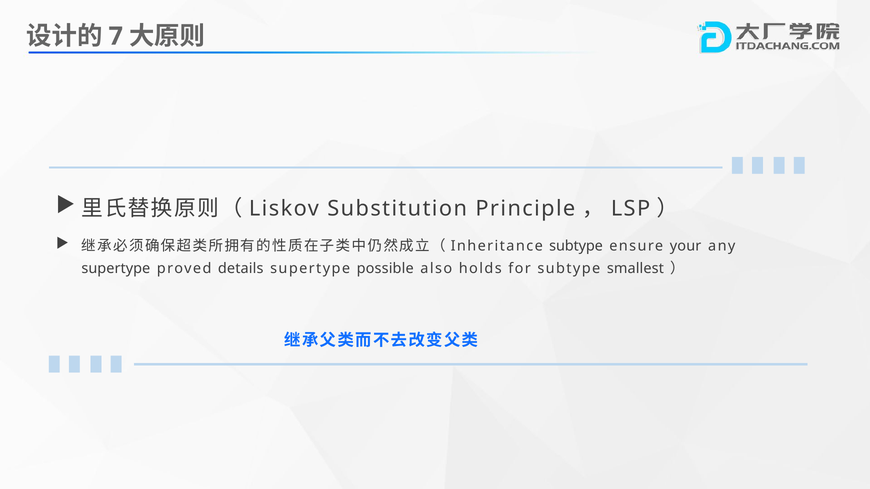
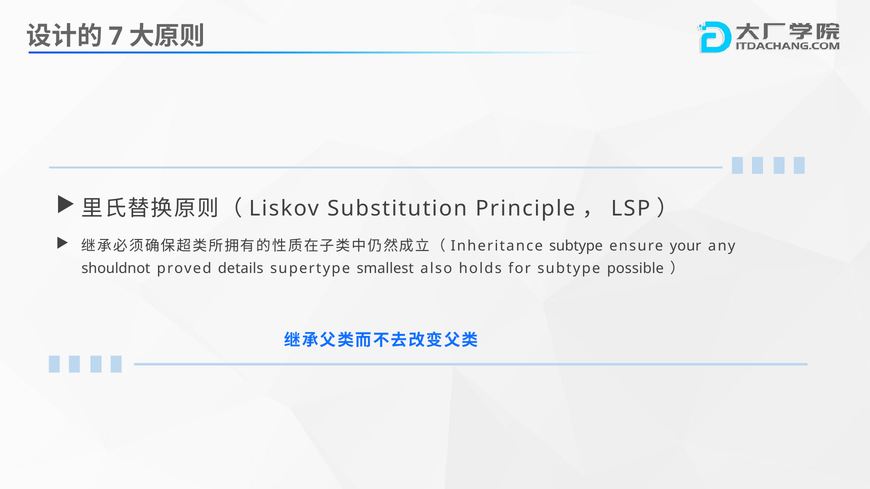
supertype at (116, 269): supertype -> shouldnot
possible: possible -> smallest
smallest: smallest -> possible
